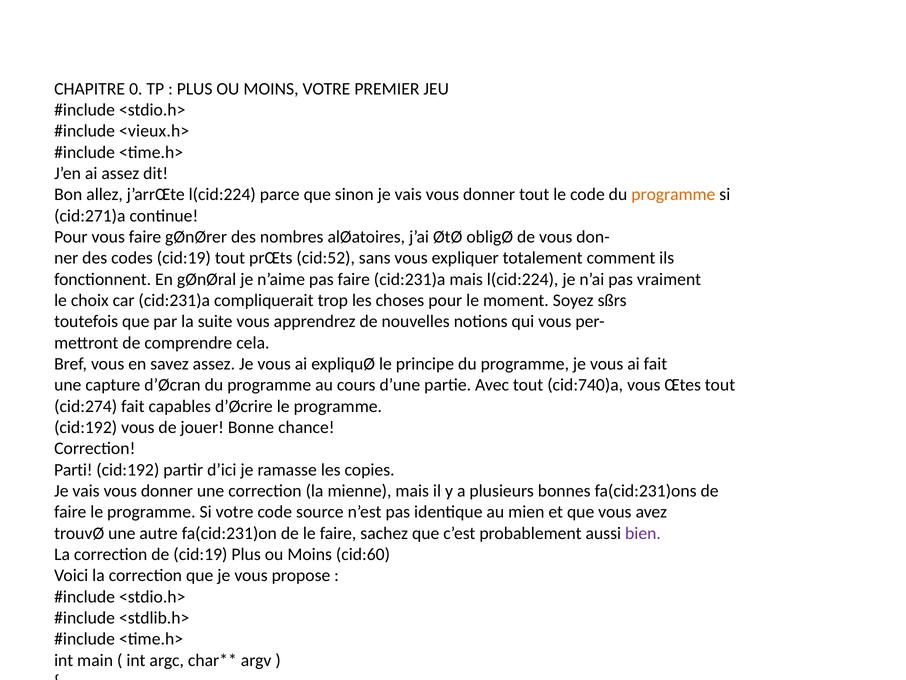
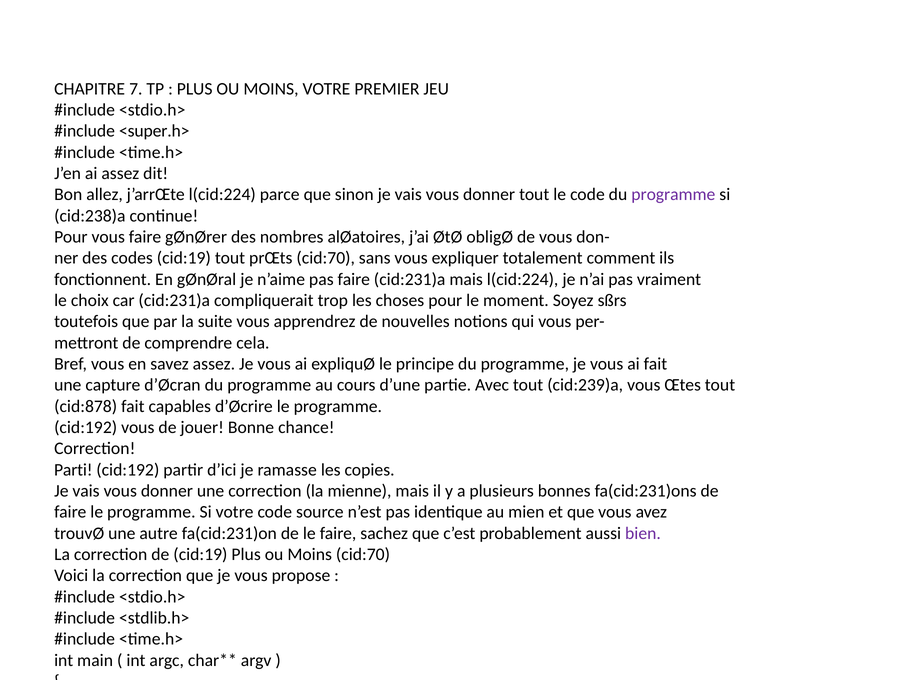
CHAPITRE 0: 0 -> 7
<vieux.h>: <vieux.h> -> <super.h>
programme at (673, 195) colour: orange -> purple
cid:271)a: cid:271)a -> cid:238)a
prŒts cid:52: cid:52 -> cid:70
cid:740)a: cid:740)a -> cid:239)a
cid:274: cid:274 -> cid:878
Moins cid:60: cid:60 -> cid:70
